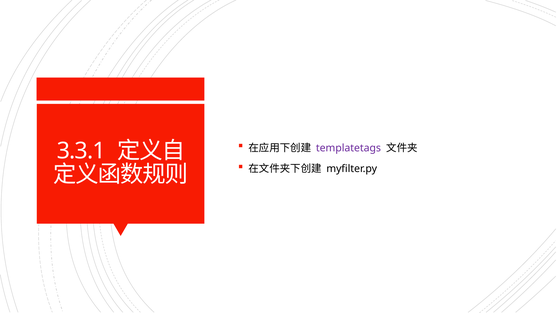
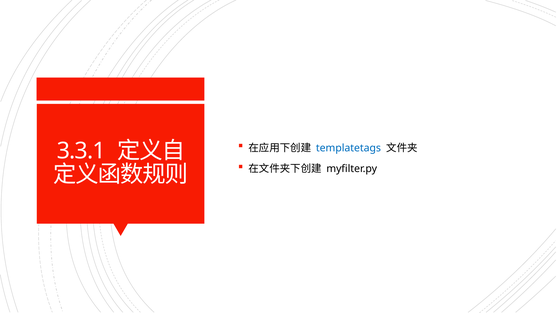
templatetags colour: purple -> blue
